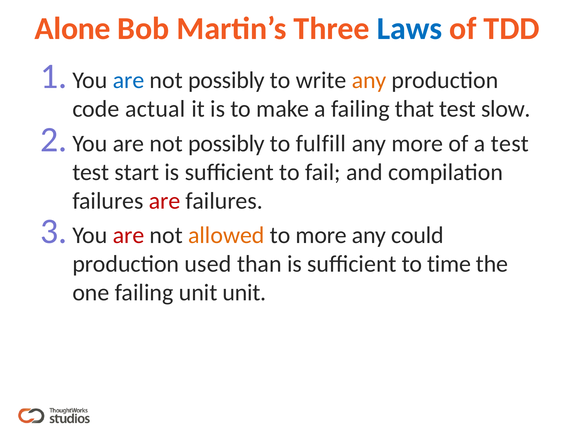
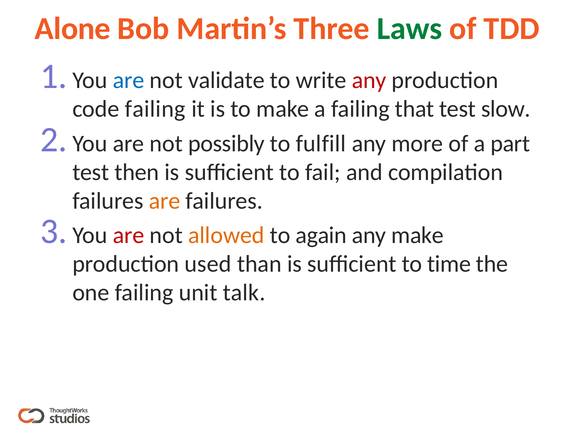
Laws colour: blue -> green
possibly at (226, 80): possibly -> validate
any at (369, 80) colour: orange -> red
code actual: actual -> failing
a test: test -> part
start: start -> then
are at (165, 201) colour: red -> orange
to more: more -> again
any could: could -> make
unit unit: unit -> talk
